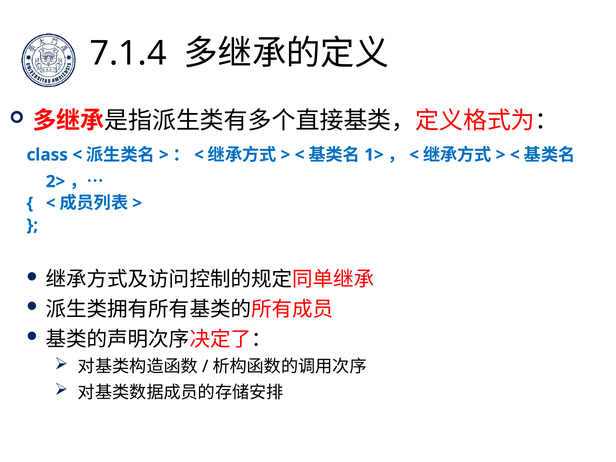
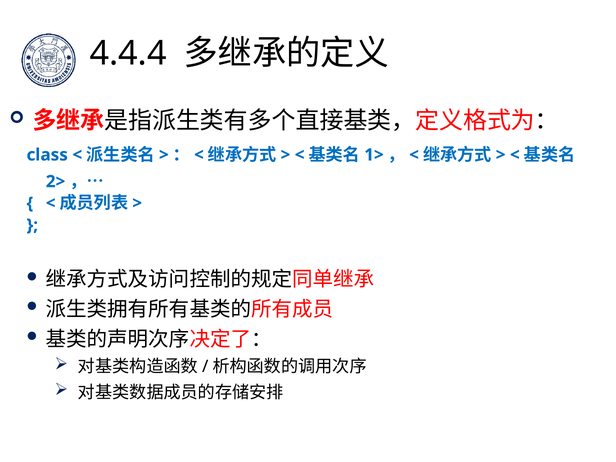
7.1.4: 7.1.4 -> 4.4.4
